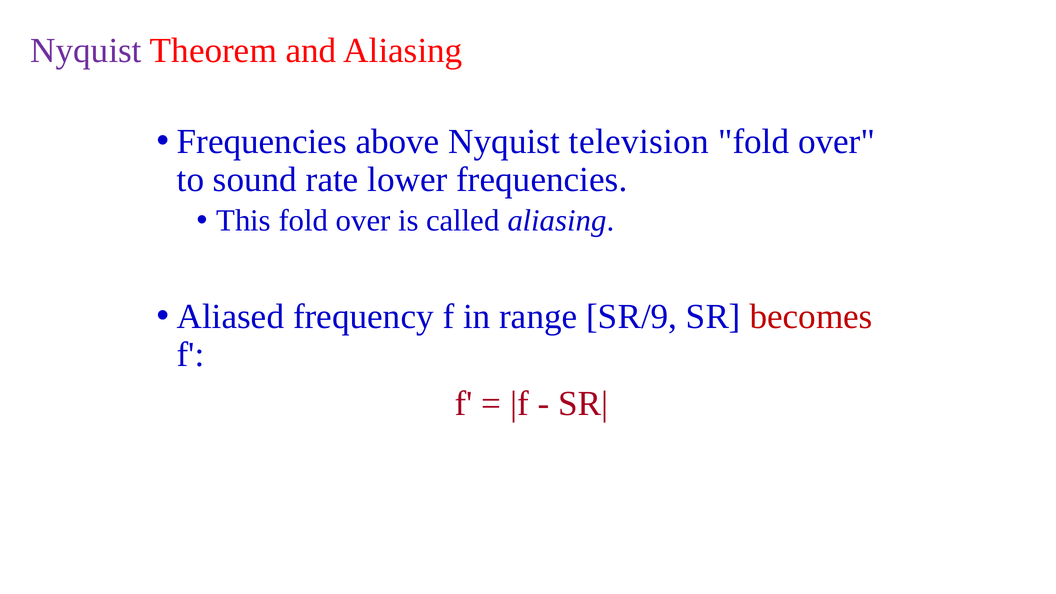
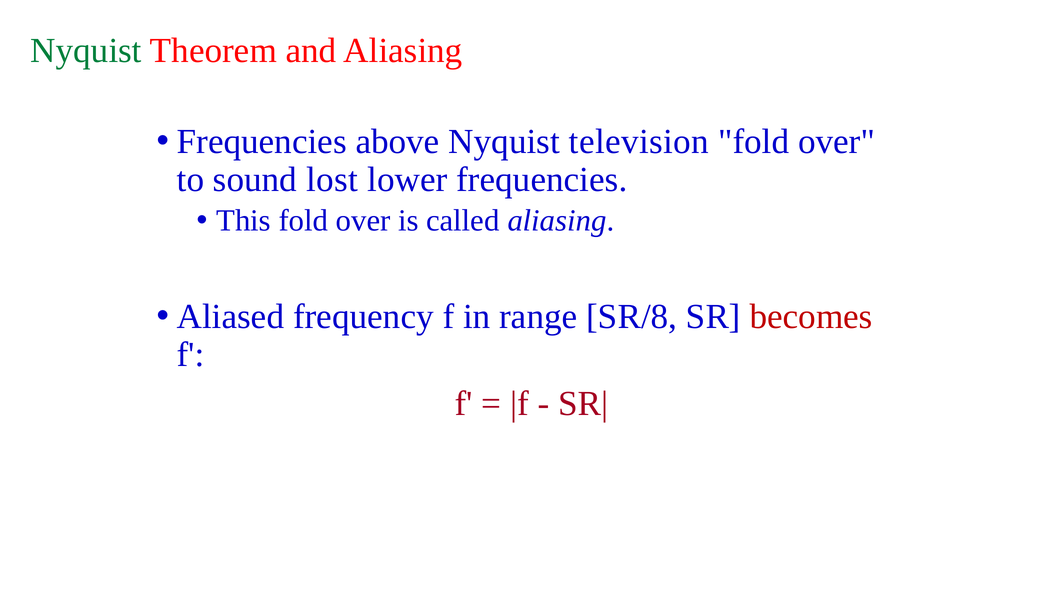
Nyquist at (86, 50) colour: purple -> green
rate: rate -> lost
SR/9: SR/9 -> SR/8
